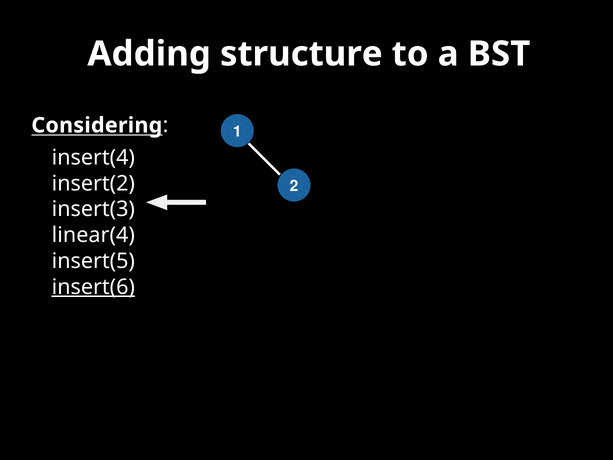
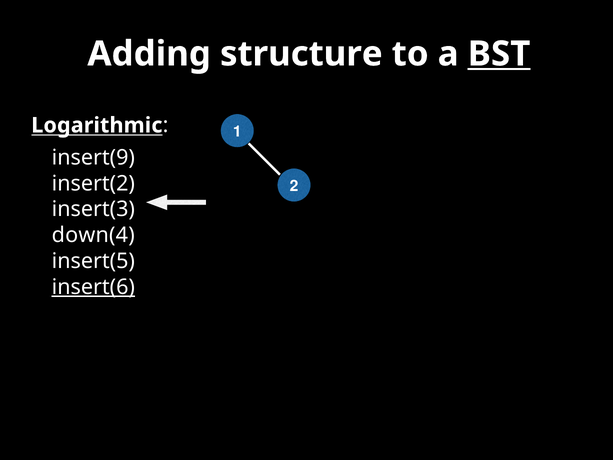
BST underline: none -> present
Considering: Considering -> Logarithmic
insert(4: insert(4 -> insert(9
linear(4: linear(4 -> down(4
